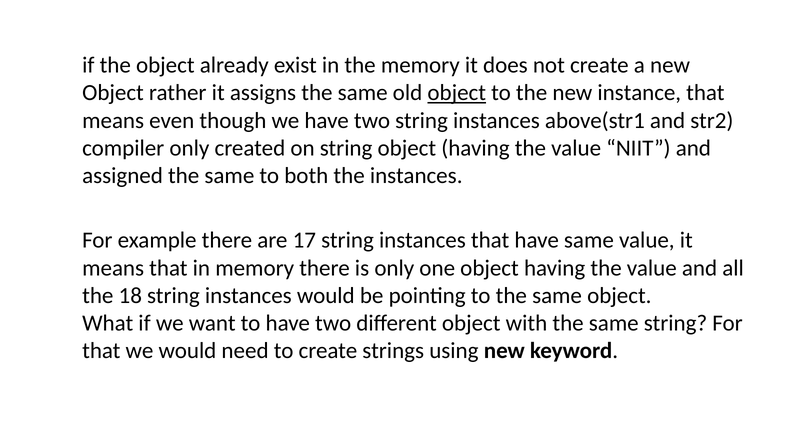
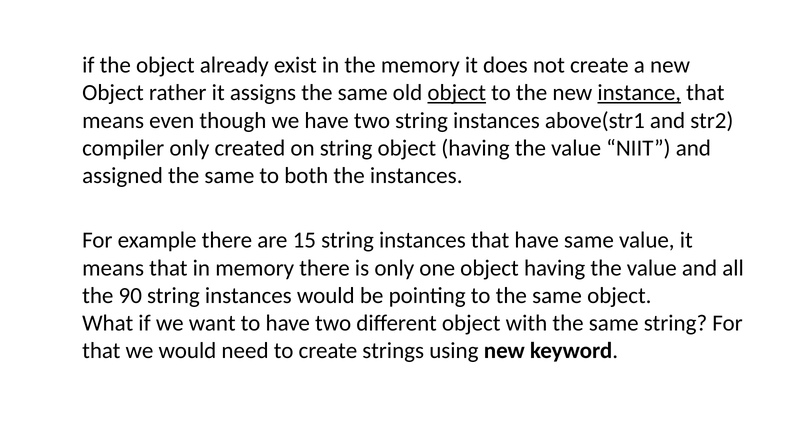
instance underline: none -> present
17: 17 -> 15
18: 18 -> 90
